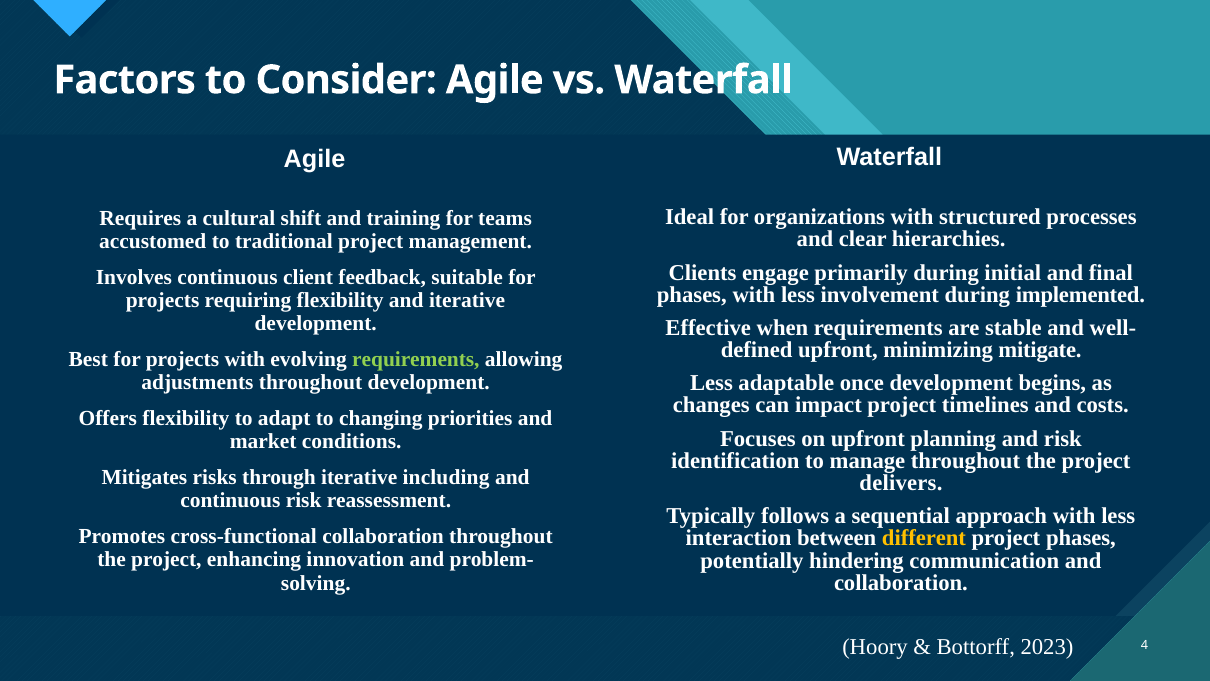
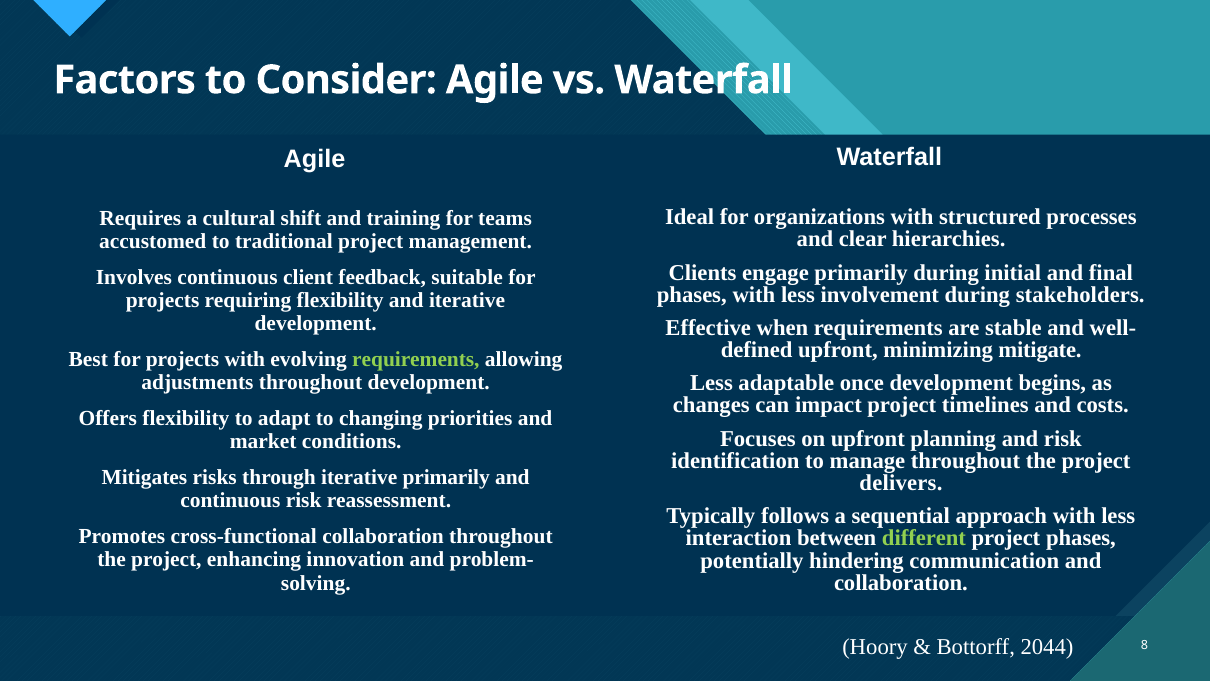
implemented: implemented -> stakeholders
iterative including: including -> primarily
different colour: yellow -> light green
2023: 2023 -> 2044
4: 4 -> 8
